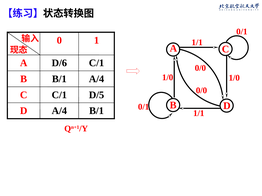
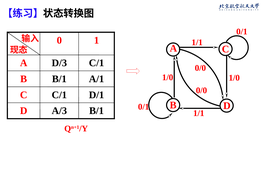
D/6: D/6 -> D/3
A/4 at (97, 79): A/4 -> A/1
D/5: D/5 -> D/1
A/4 at (59, 111): A/4 -> A/3
